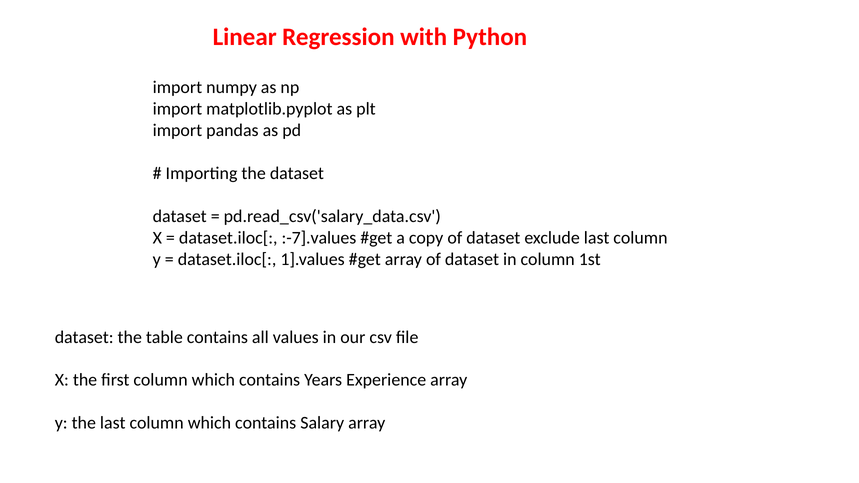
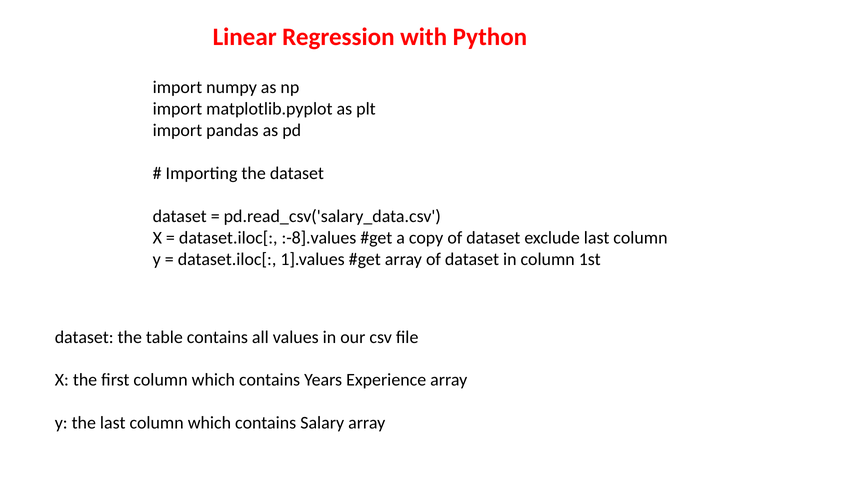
:-7].values: :-7].values -> :-8].values
